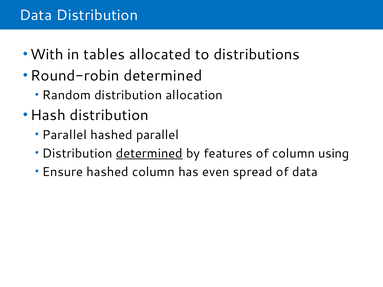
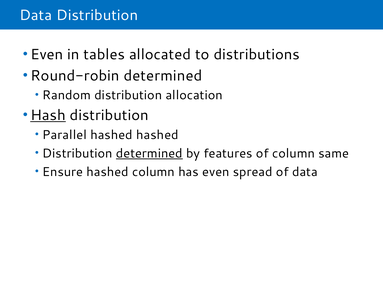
With at (47, 55): With -> Even
Hash underline: none -> present
hashed parallel: parallel -> hashed
using: using -> same
